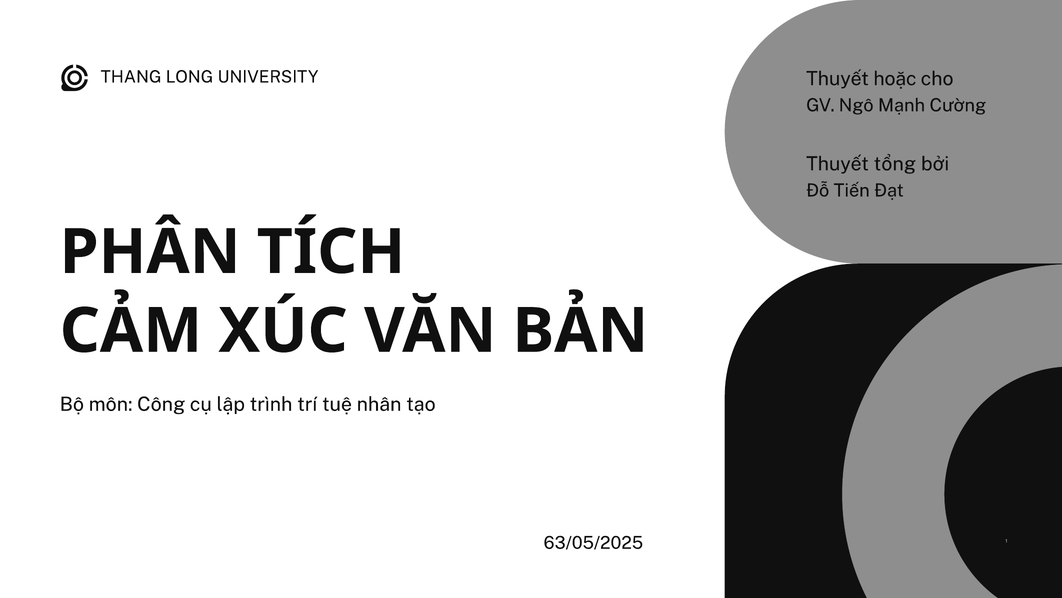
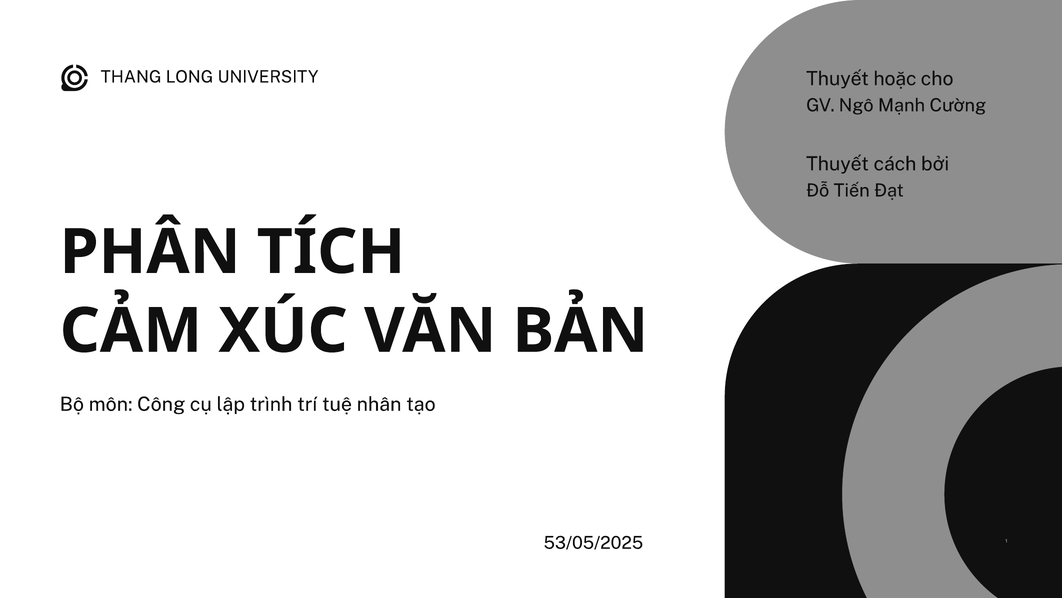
tổng: tổng -> cách
63/05/2025: 63/05/2025 -> 53/05/2025
